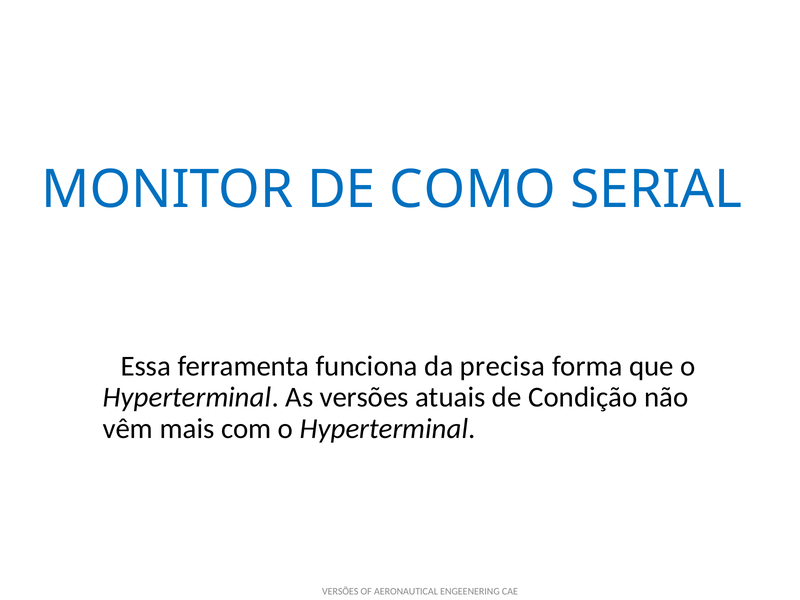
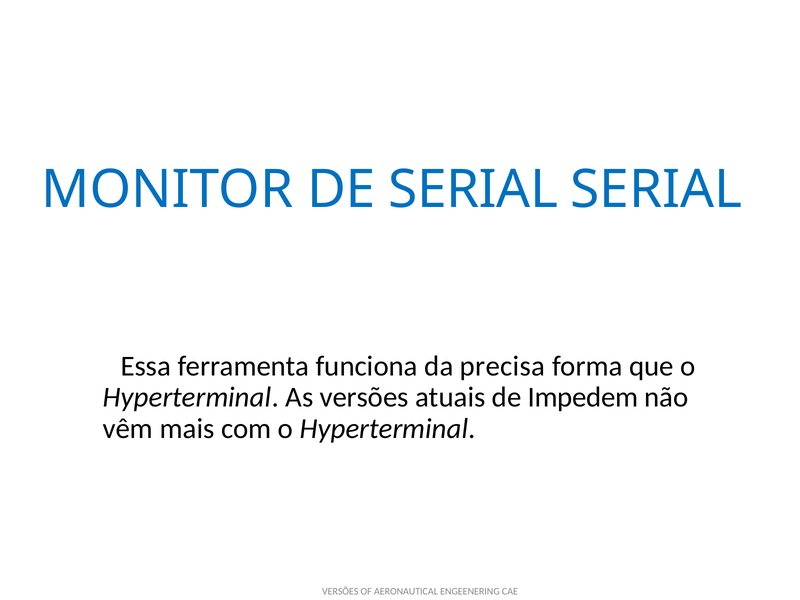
DE COMO: COMO -> SERIAL
Condição: Condição -> Impedem
